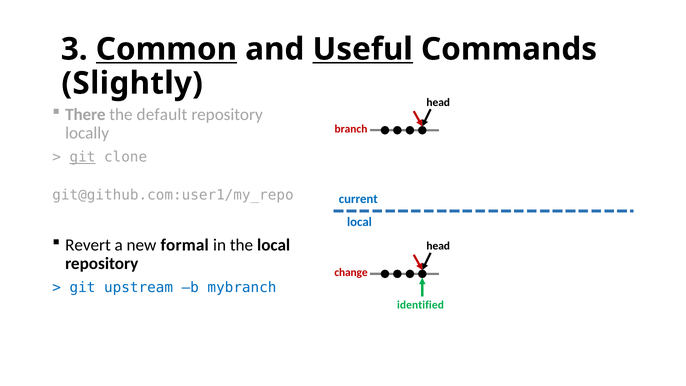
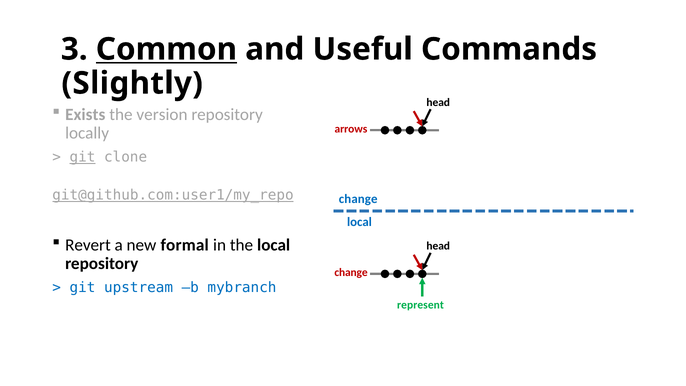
Useful underline: present -> none
There: There -> Exists
default: default -> version
branch: branch -> arrows
git@github.com:user1/my_repo underline: none -> present
current at (358, 199): current -> change
identified: identified -> represent
